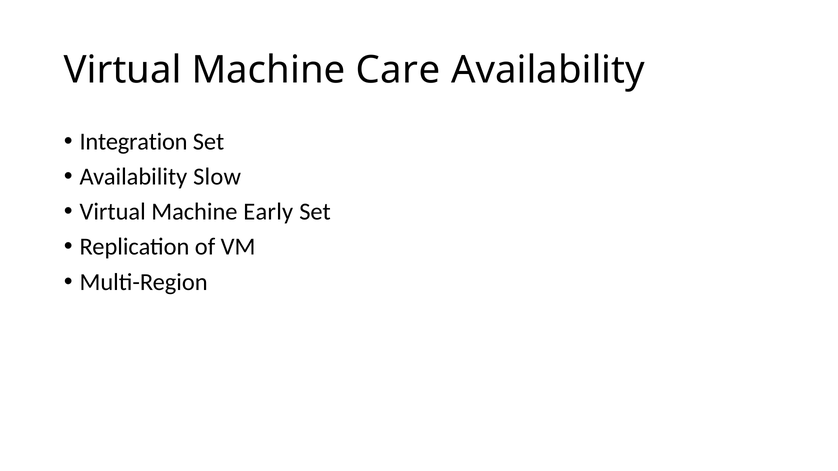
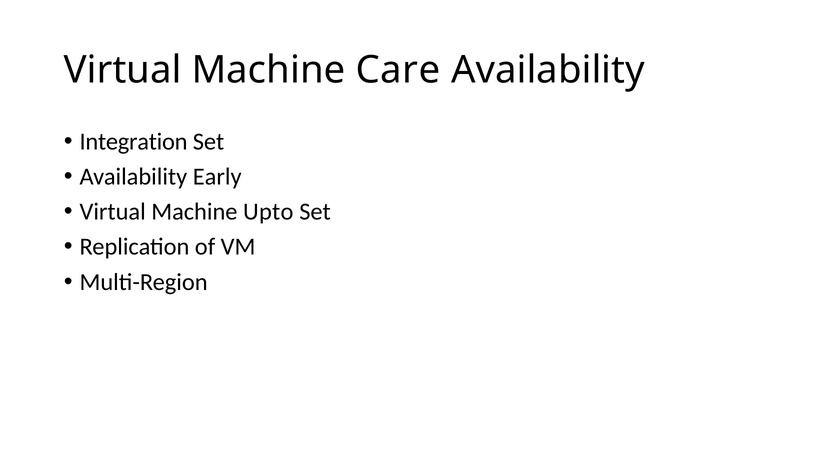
Slow: Slow -> Early
Early: Early -> Upto
